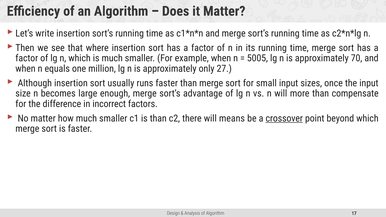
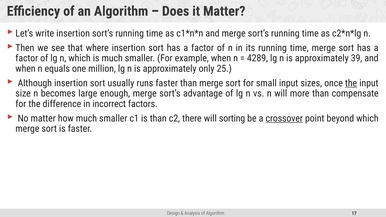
5005: 5005 -> 4289
70: 70 -> 39
27: 27 -> 25
the at (351, 83) underline: none -> present
means: means -> sorting
